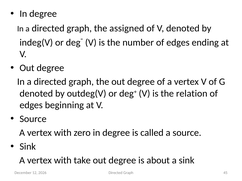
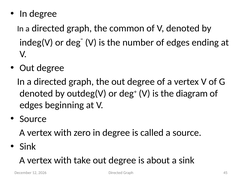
assigned: assigned -> common
relation: relation -> diagram
